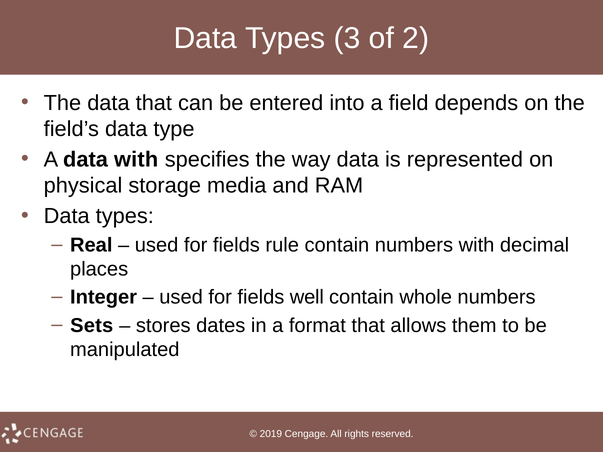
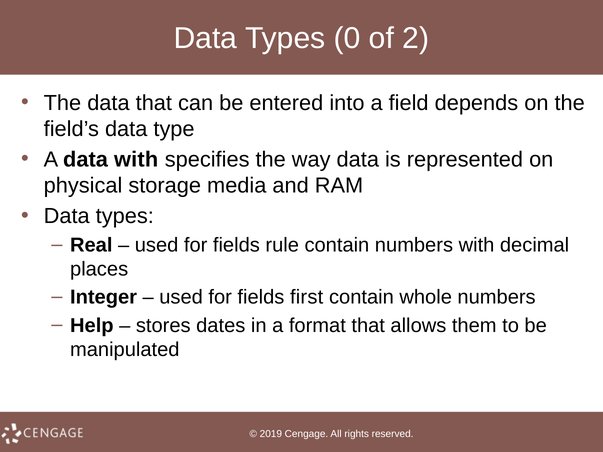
3: 3 -> 0
well: well -> first
Sets: Sets -> Help
